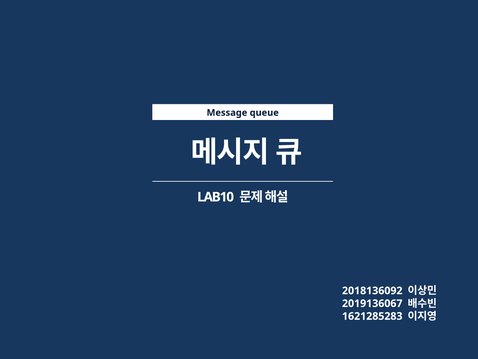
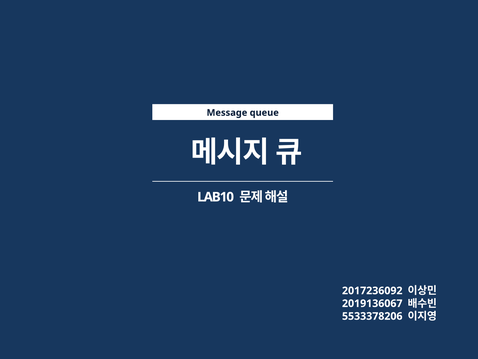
2018136092: 2018136092 -> 2017236092
1621285283: 1621285283 -> 5533378206
